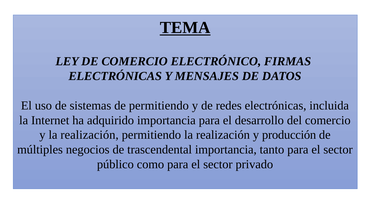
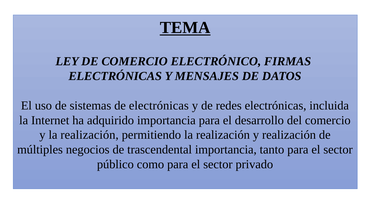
de permitiendo: permitiendo -> electrónicas
y producción: producción -> realización
